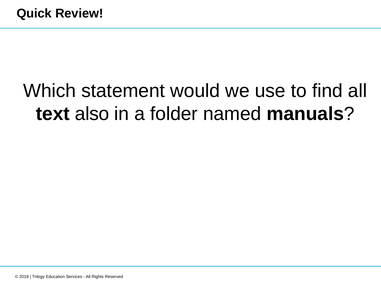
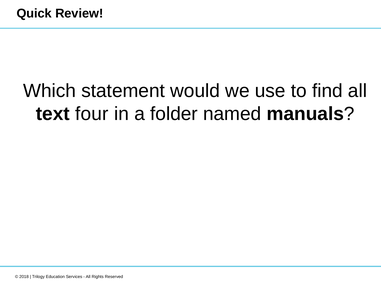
also: also -> four
